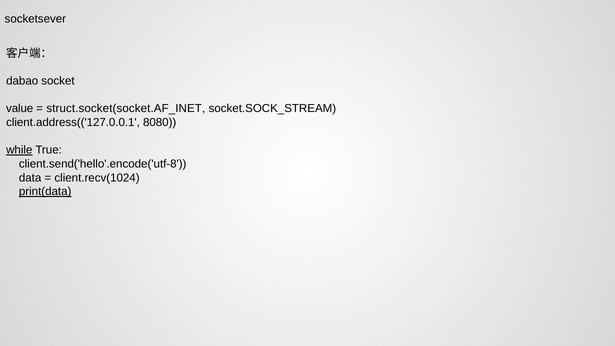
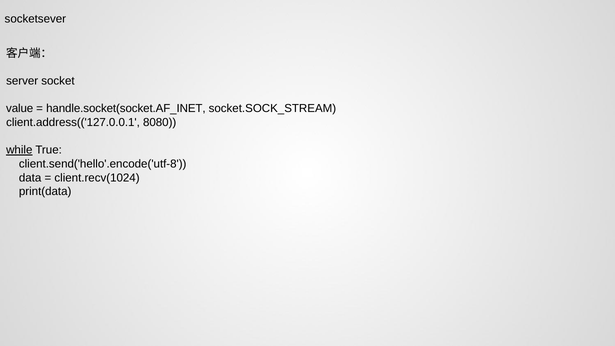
dabao: dabao -> server
struct.socket(socket.AF_INET: struct.socket(socket.AF_INET -> handle.socket(socket.AF_INET
print(data underline: present -> none
